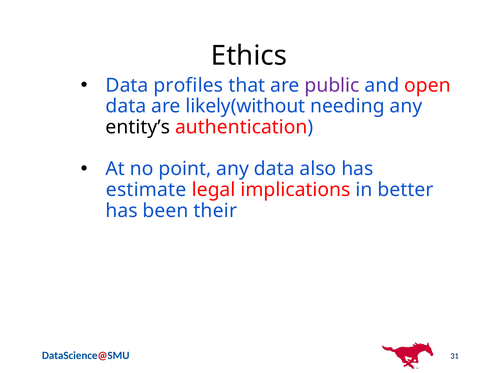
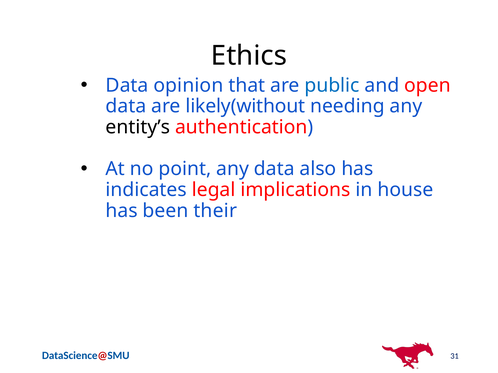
profiles: profiles -> opinion
public colour: purple -> blue
estimate: estimate -> indicates
better: better -> house
